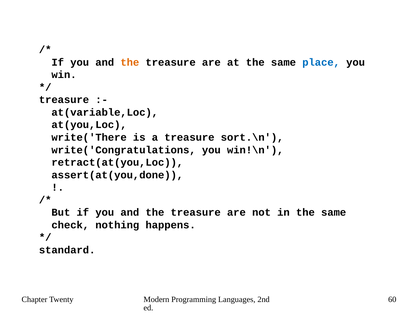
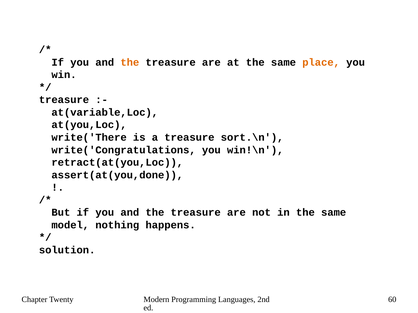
place colour: blue -> orange
check: check -> model
standard: standard -> solution
